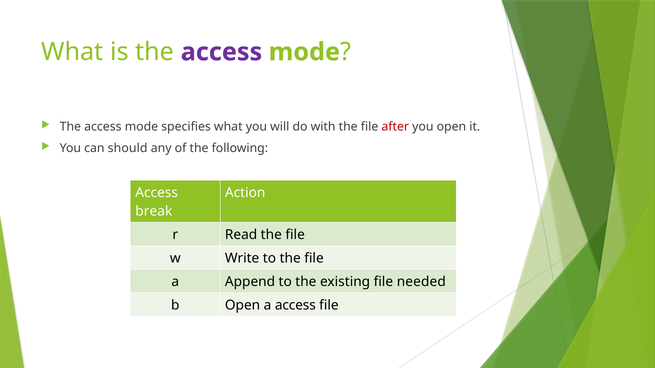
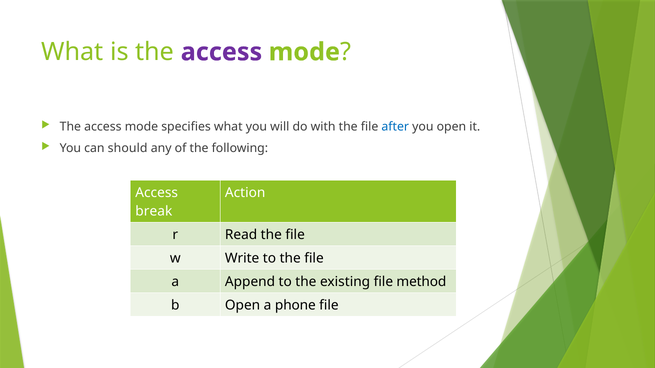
after colour: red -> blue
needed: needed -> method
a access: access -> phone
